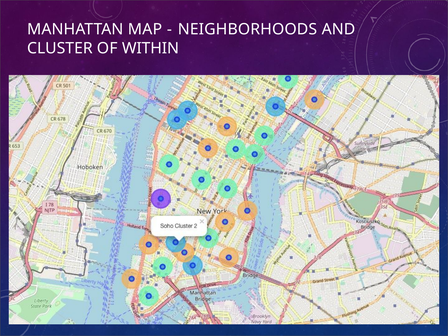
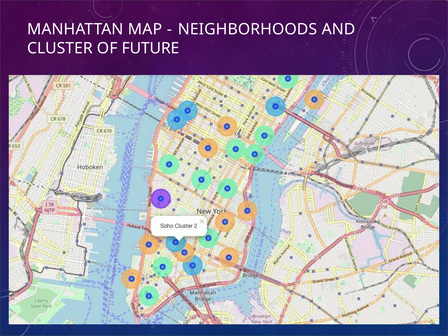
WITHIN: WITHIN -> FUTURE
